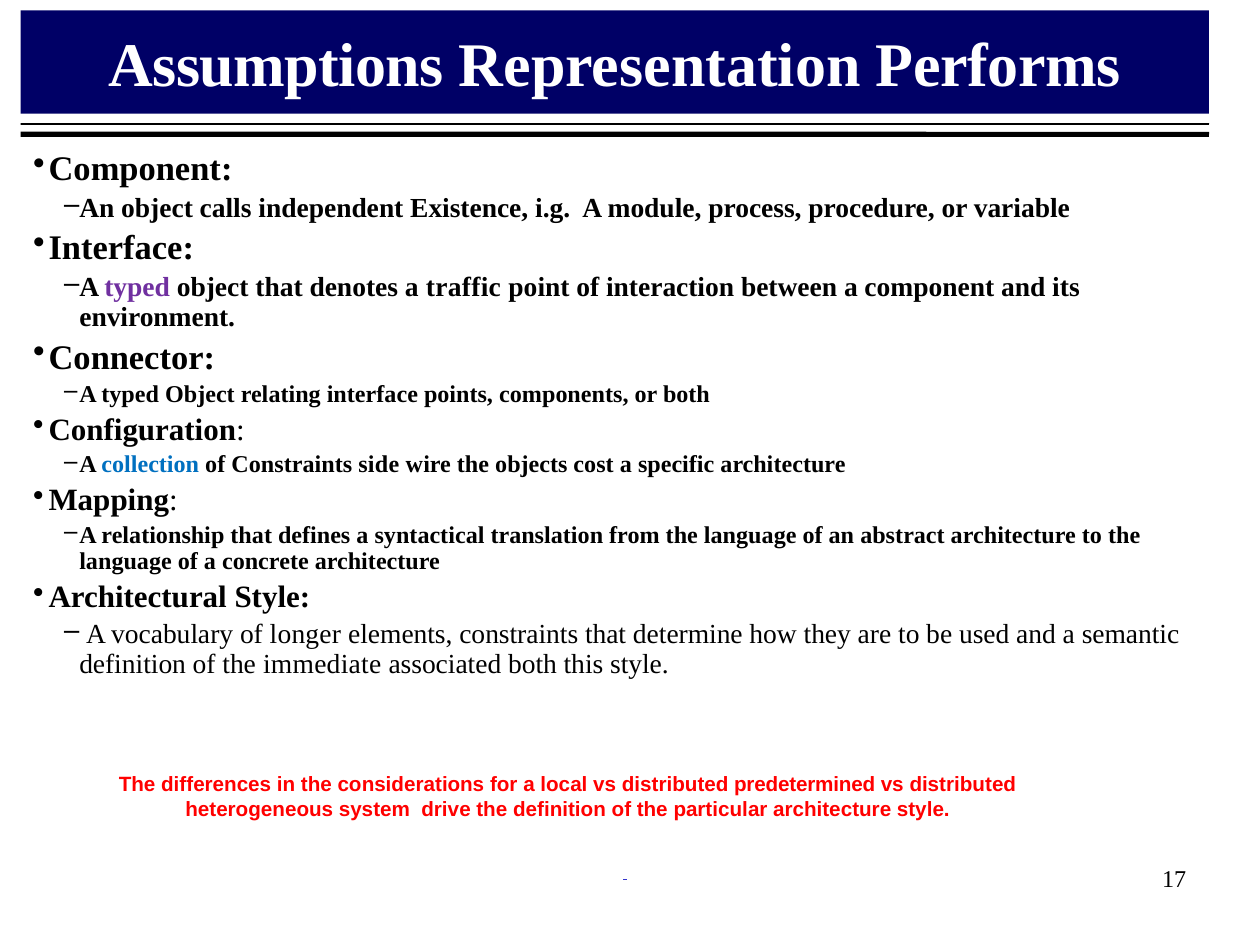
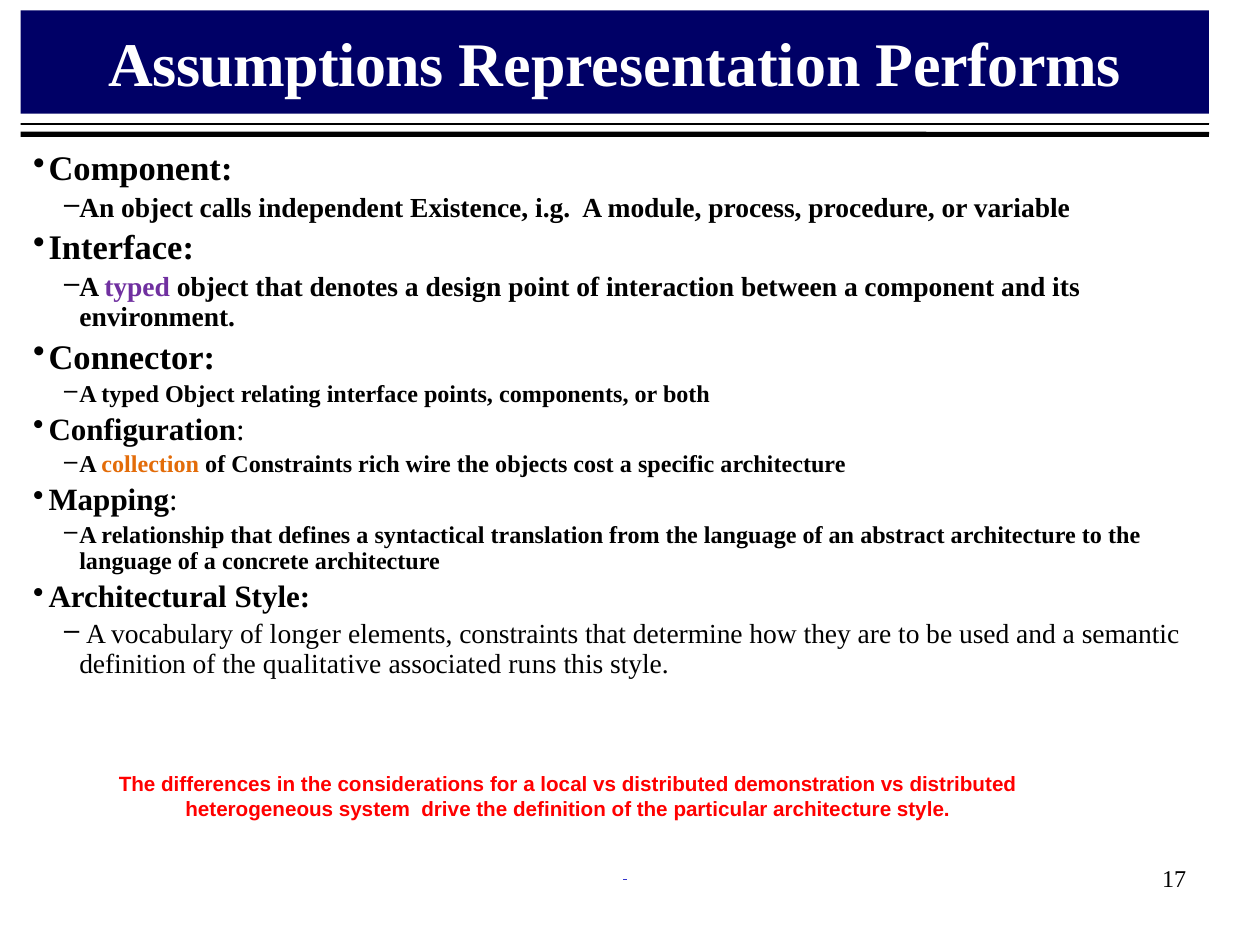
traffic: traffic -> design
collection colour: blue -> orange
side: side -> rich
immediate: immediate -> qualitative
associated both: both -> runs
predetermined: predetermined -> demonstration
